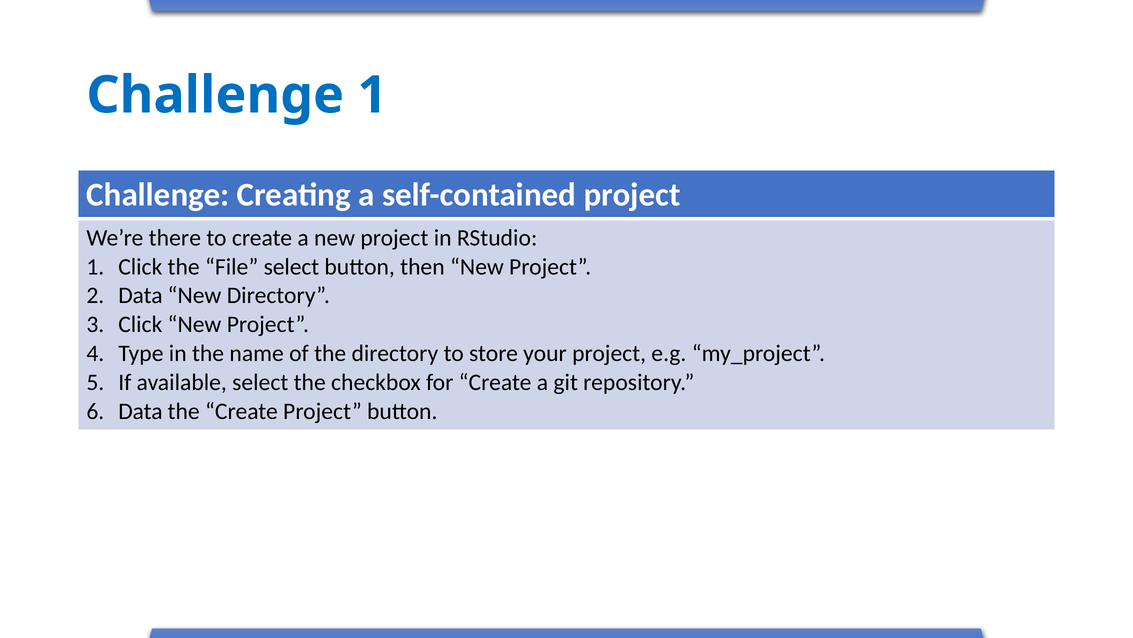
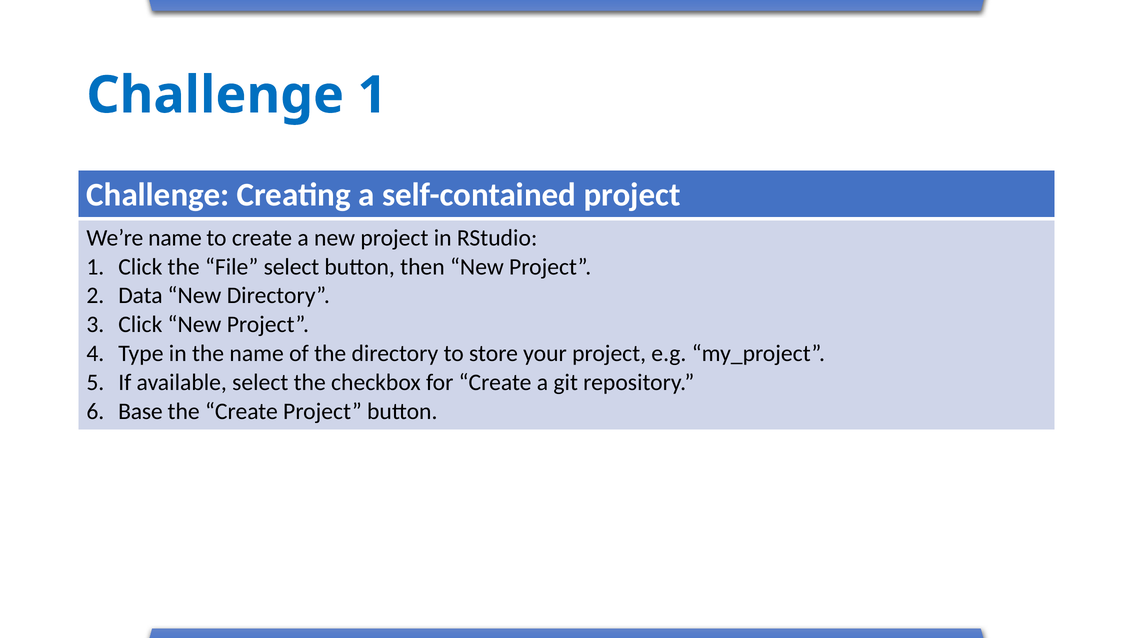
We’re there: there -> name
Data at (140, 411): Data -> Base
